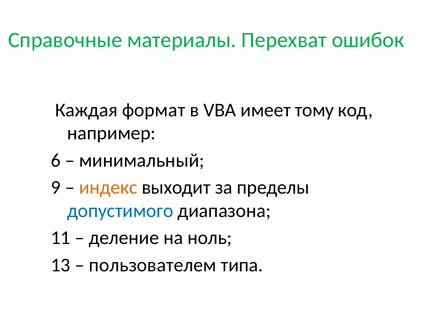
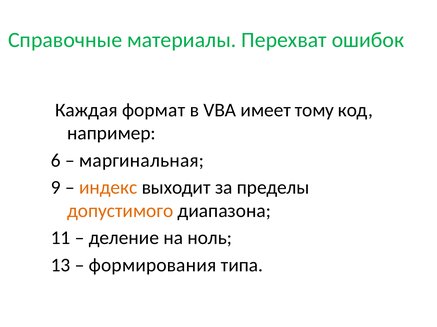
минимальный: минимальный -> маргинальная
допустимого colour: blue -> orange
пользователем: пользователем -> формирования
